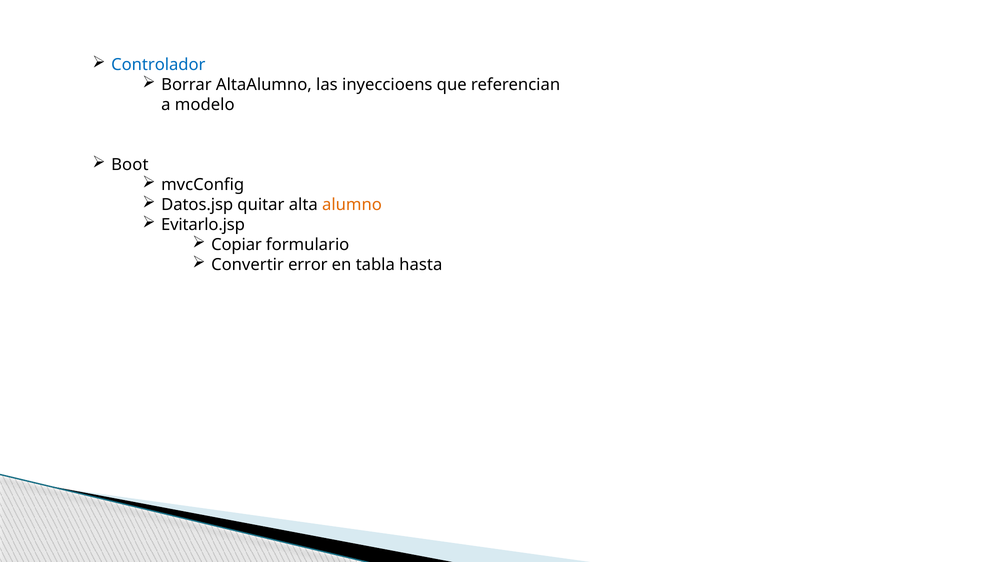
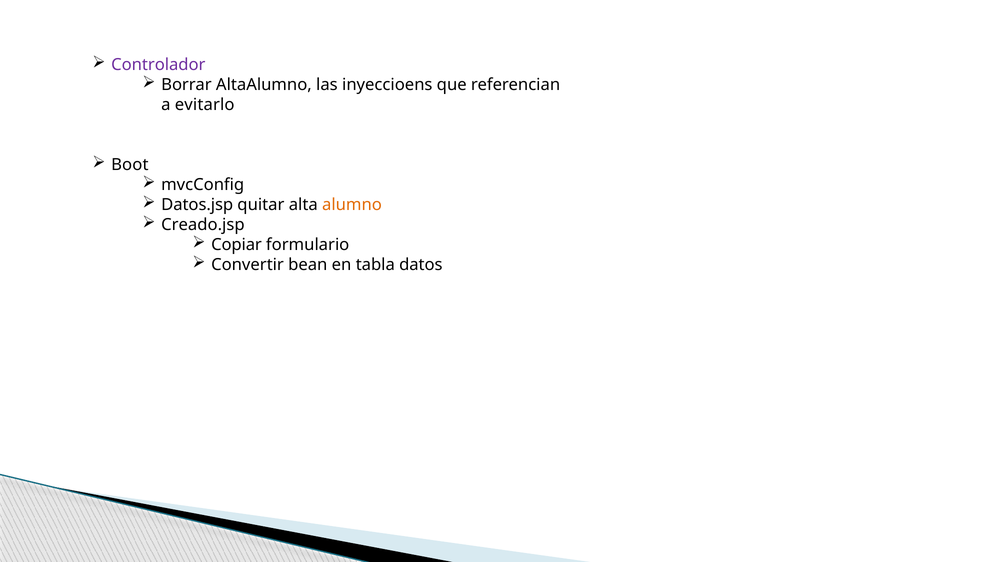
Controlador colour: blue -> purple
modelo: modelo -> evitarlo
Evitarlo.jsp: Evitarlo.jsp -> Creado.jsp
error: error -> bean
hasta: hasta -> datos
